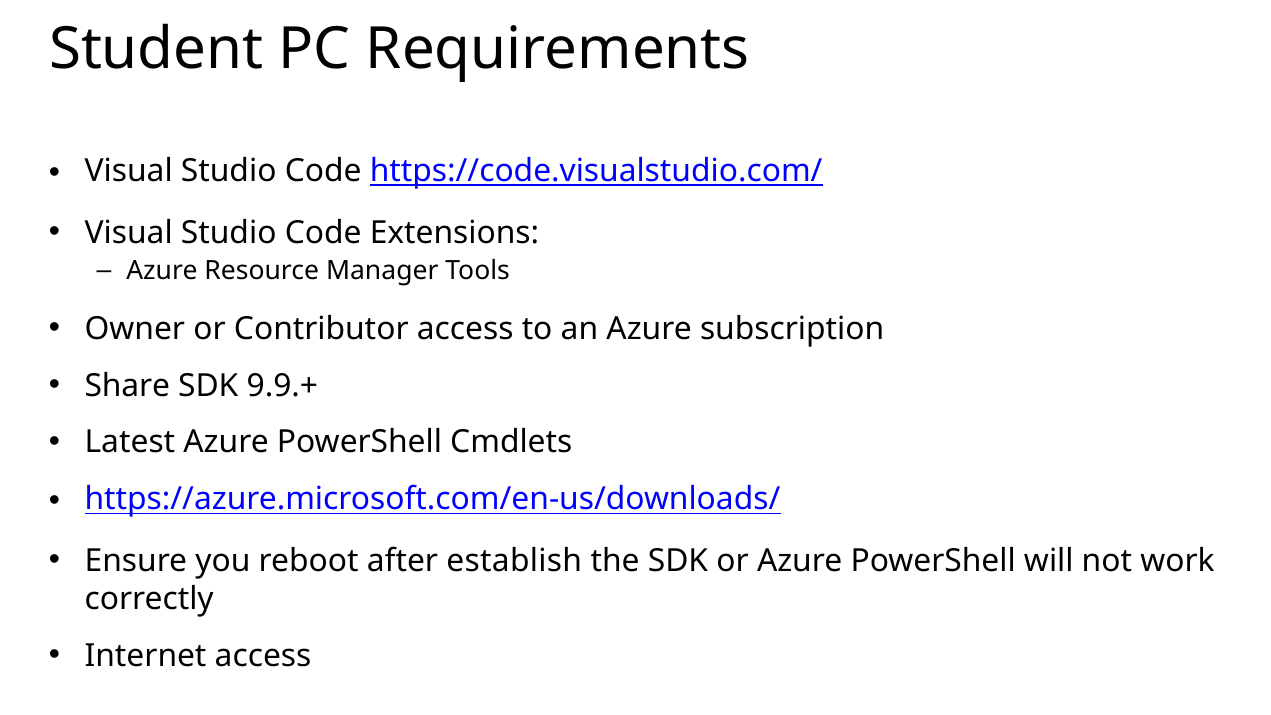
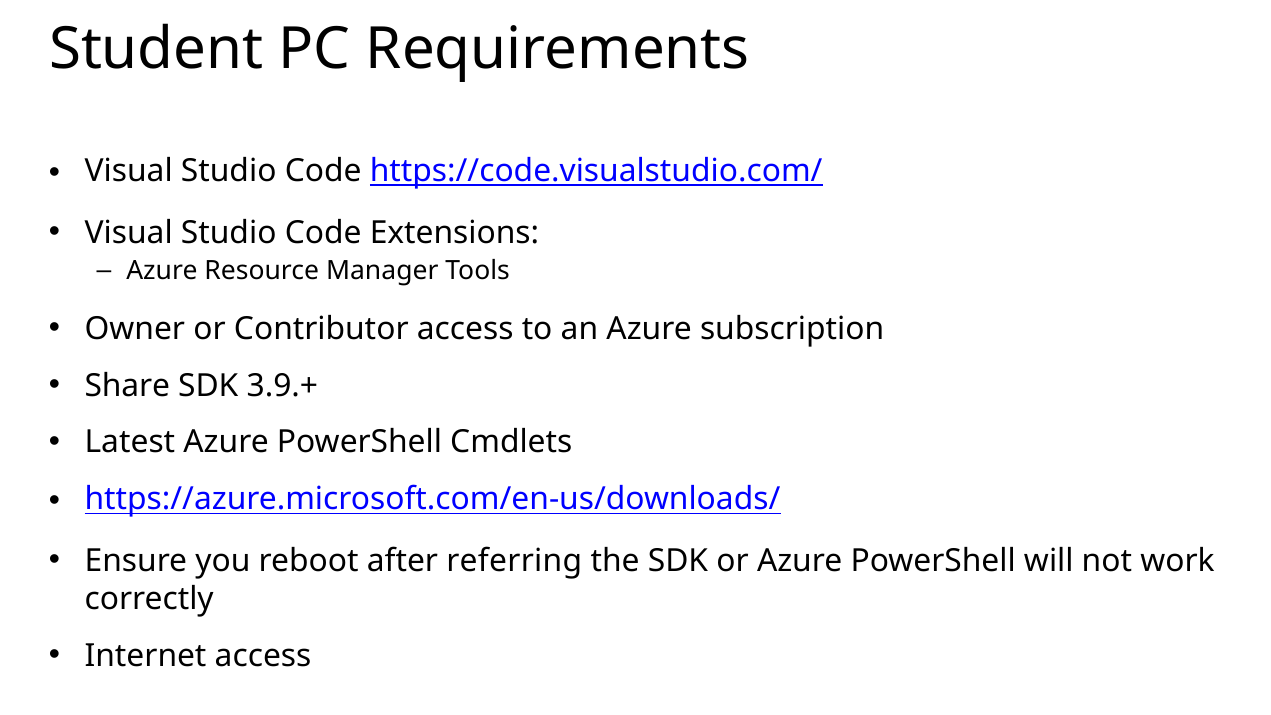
9.9.+: 9.9.+ -> 3.9.+
establish: establish -> referring
